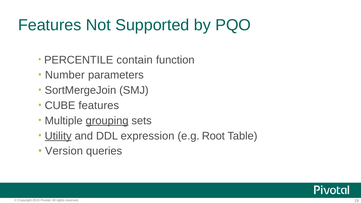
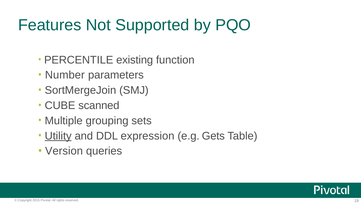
contain: contain -> existing
CUBE features: features -> scanned
grouping underline: present -> none
Root: Root -> Gets
